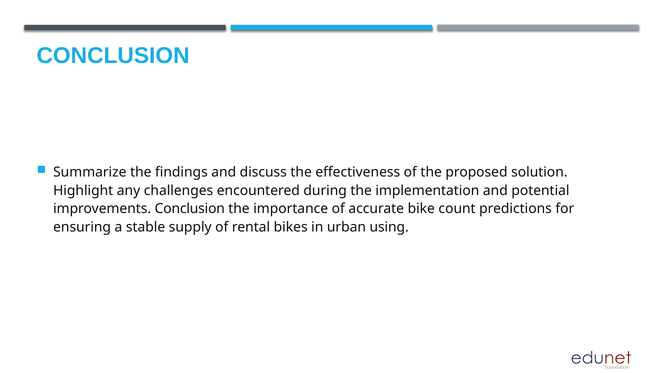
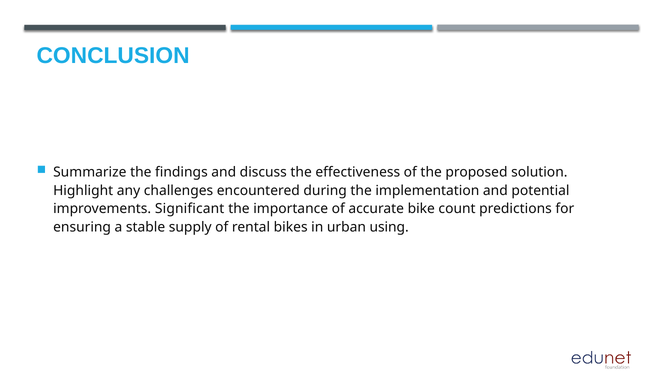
improvements Conclusion: Conclusion -> Significant
